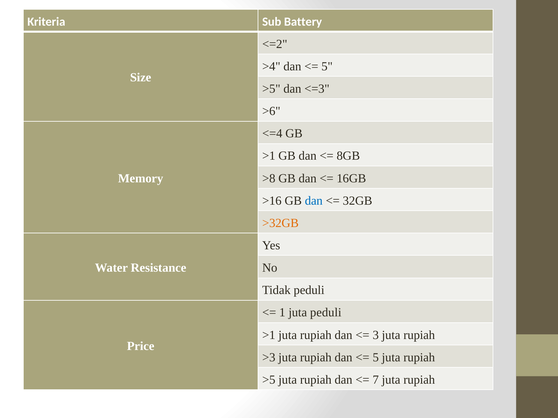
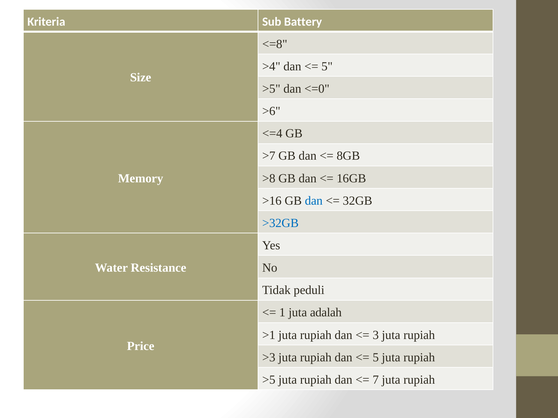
<=2: <=2 -> <=8
<=3: <=3 -> <=0
>1 at (269, 156): >1 -> >7
>32GB colour: orange -> blue
juta peduli: peduli -> adalah
